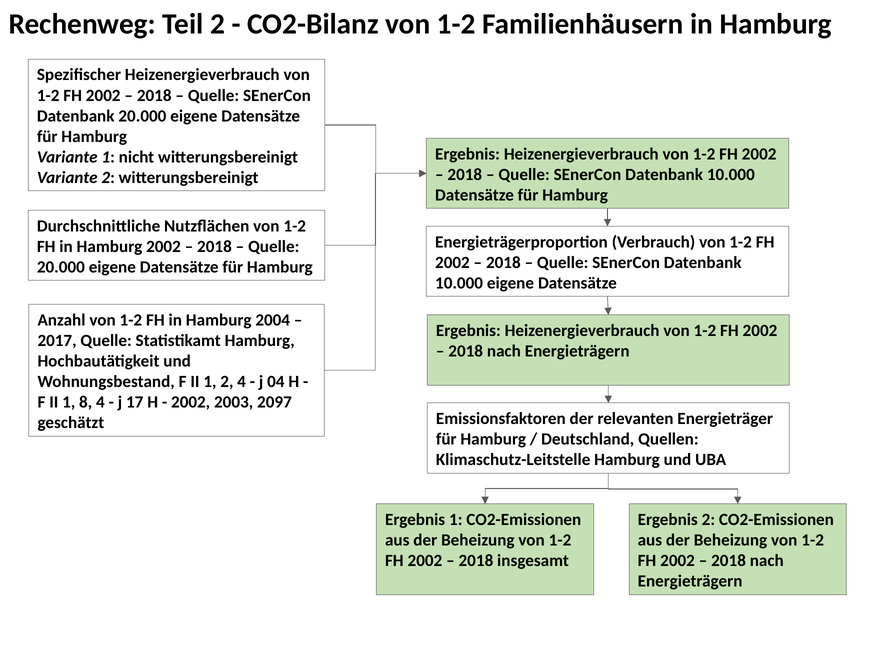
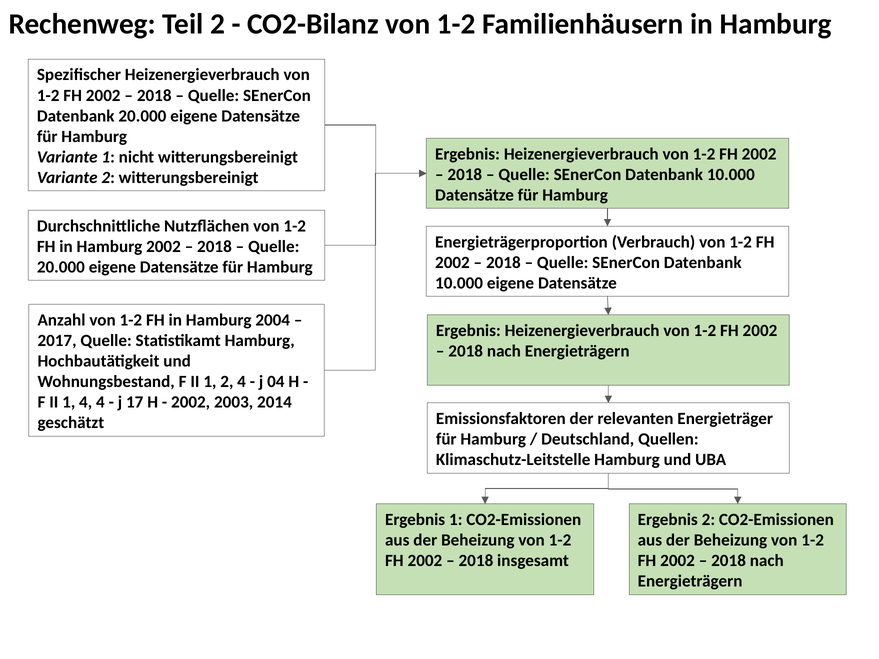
1 8: 8 -> 4
2097: 2097 -> 2014
